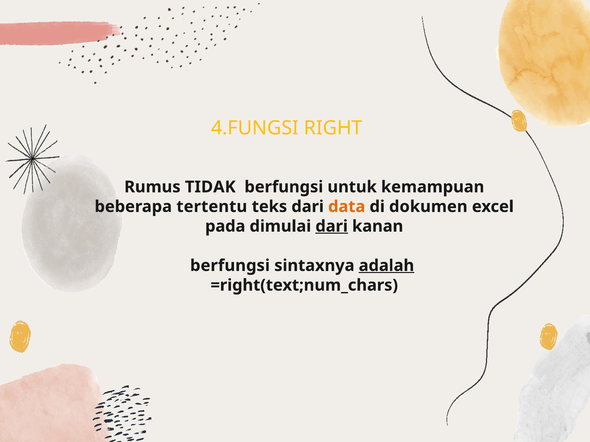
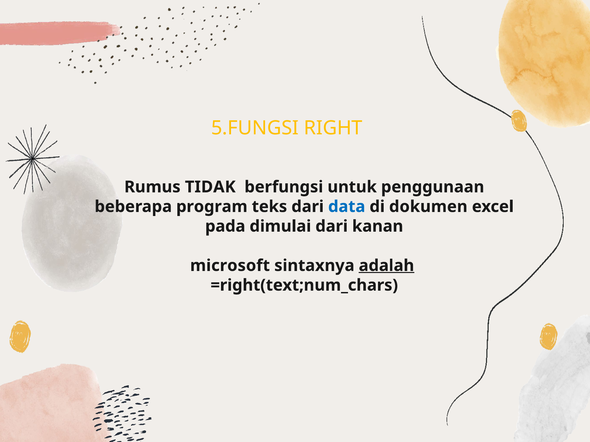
4.FUNGSI: 4.FUNGSI -> 5.FUNGSI
kemampuan: kemampuan -> penggunaan
tertentu: tertentu -> program
data colour: orange -> blue
dari at (332, 226) underline: present -> none
berfungsi at (230, 266): berfungsi -> microsoft
